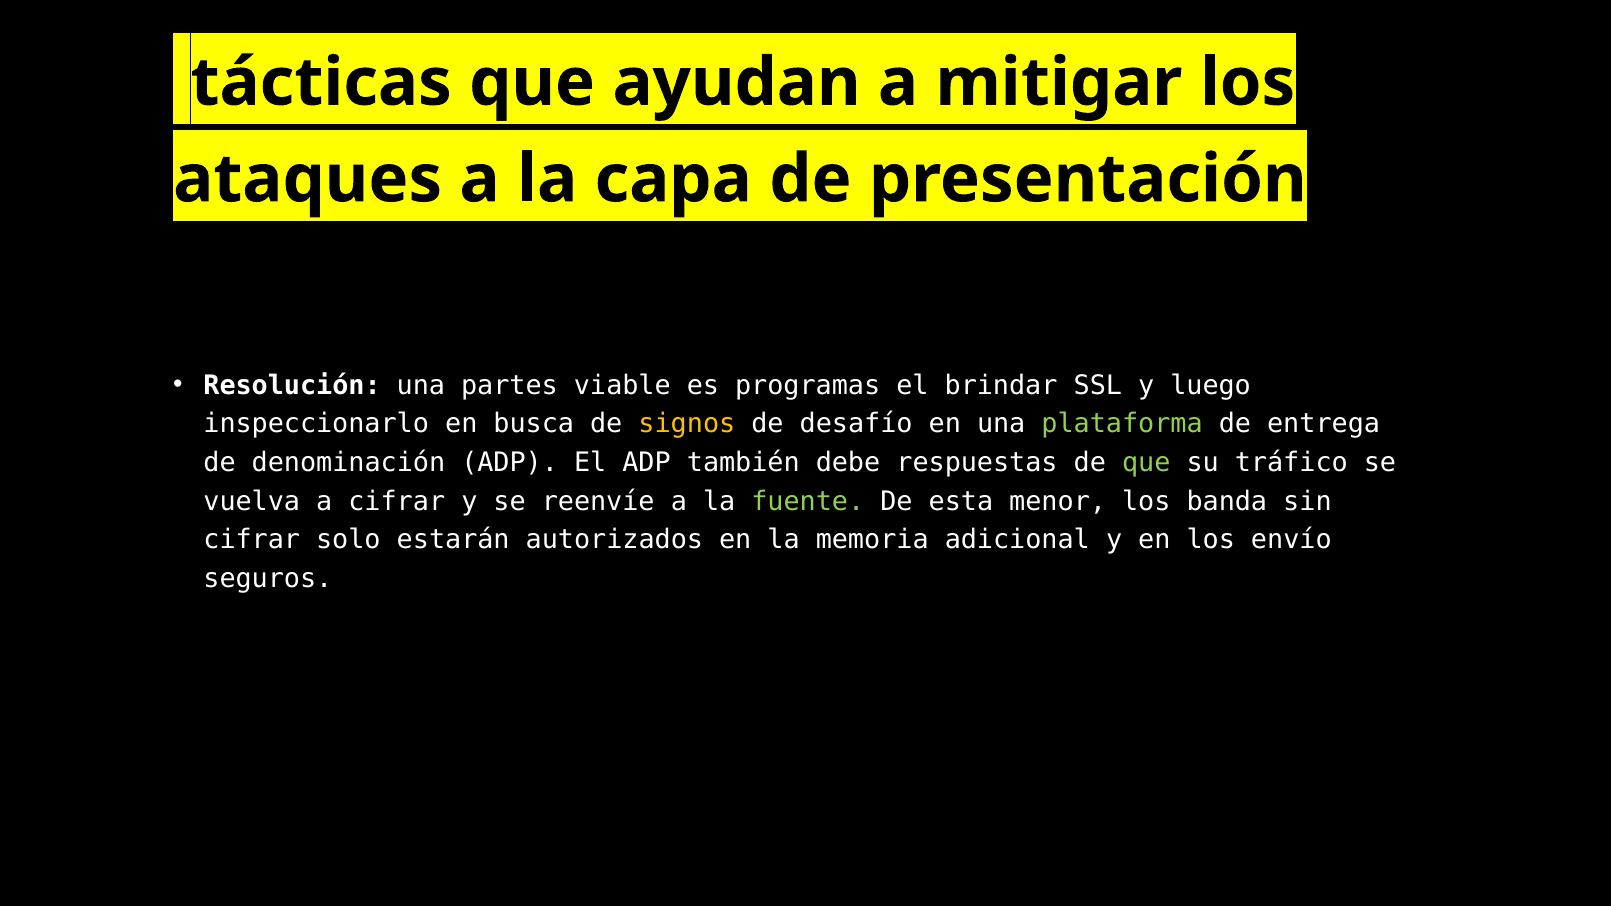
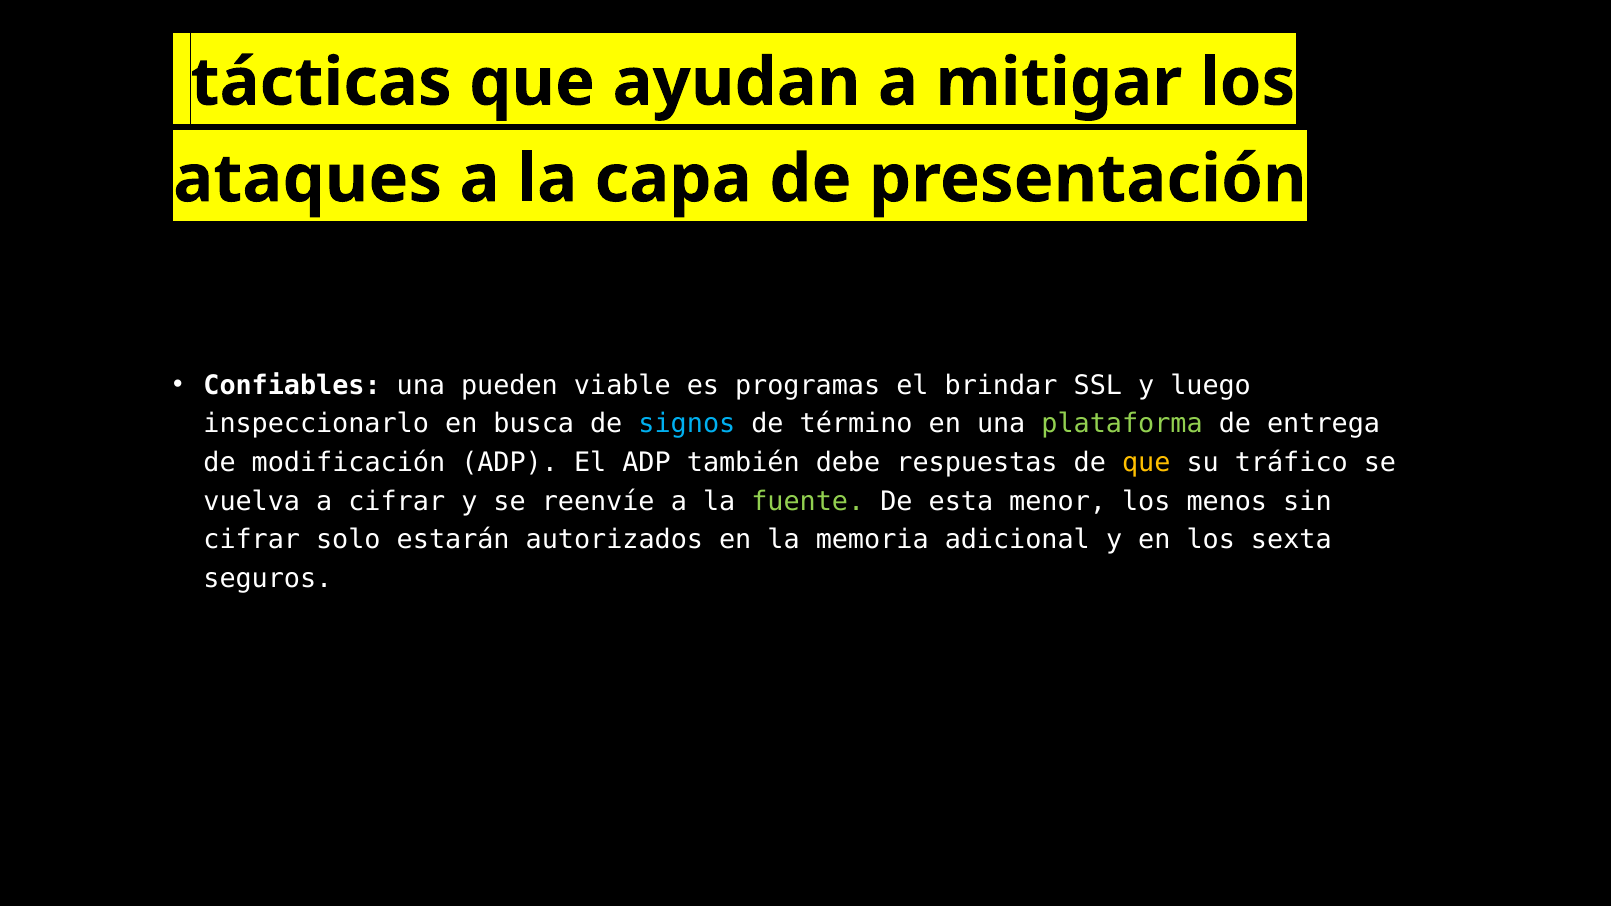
Resolución: Resolución -> Confiables
partes: partes -> pueden
signos colour: yellow -> light blue
desafío: desafío -> término
denominación: denominación -> modificación
que at (1146, 463) colour: light green -> yellow
banda: banda -> menos
envío: envío -> sexta
